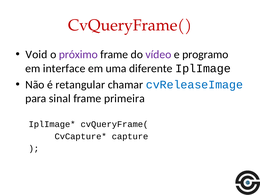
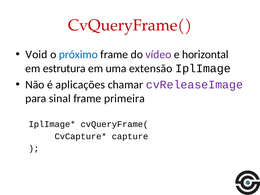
próximo colour: purple -> blue
programo: programo -> horizontal
interface: interface -> estrutura
diferente: diferente -> extensão
retangular: retangular -> aplicações
cvReleaseImage colour: blue -> purple
